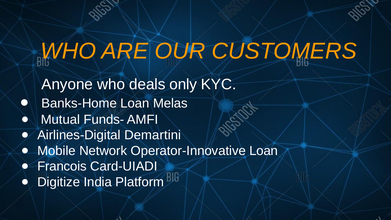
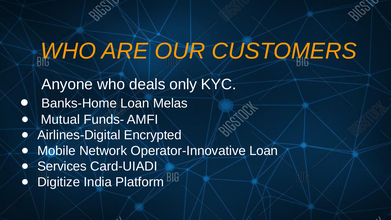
Demartini: Demartini -> Encrypted
Francois: Francois -> Services
